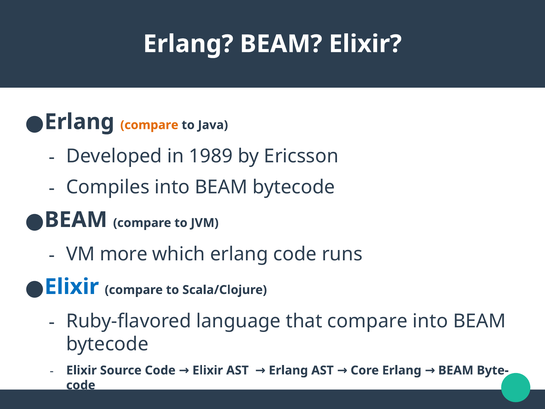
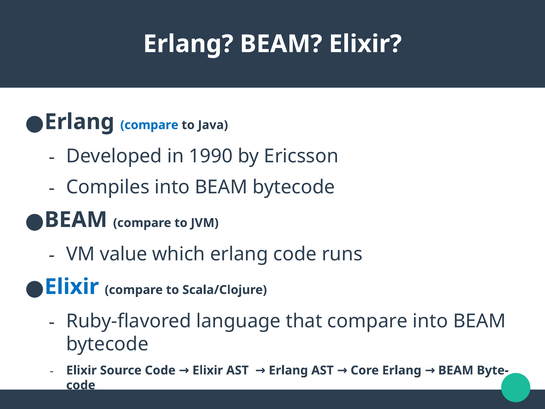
compare at (149, 125) colour: orange -> blue
1989: 1989 -> 1990
more: more -> value
